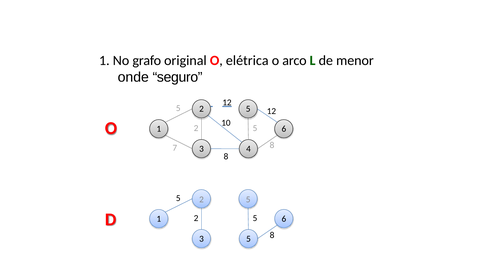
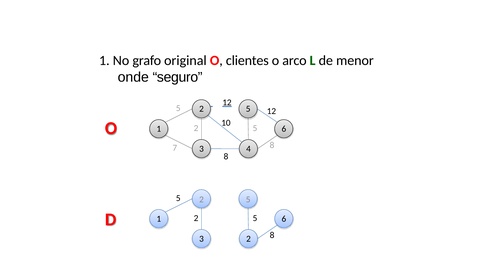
elétrica: elétrica -> clientes
3 5: 5 -> 2
